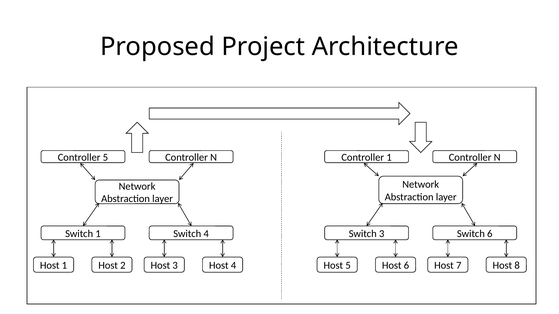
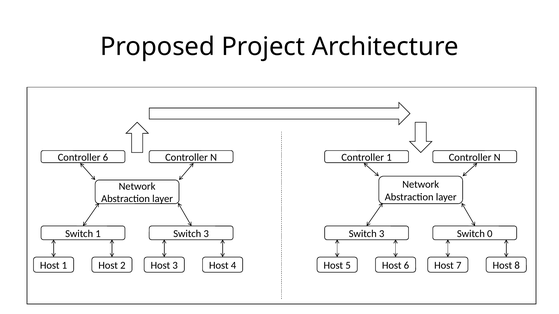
Controller 5: 5 -> 6
1 Switch 4: 4 -> 3
Switch 6: 6 -> 0
